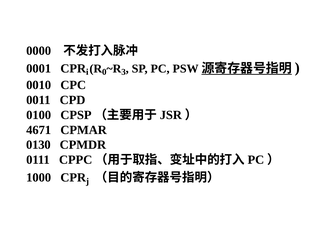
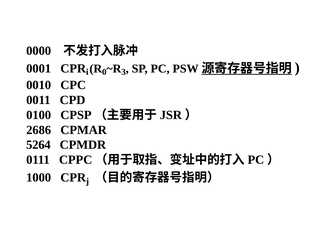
4671: 4671 -> 2686
0130: 0130 -> 5264
